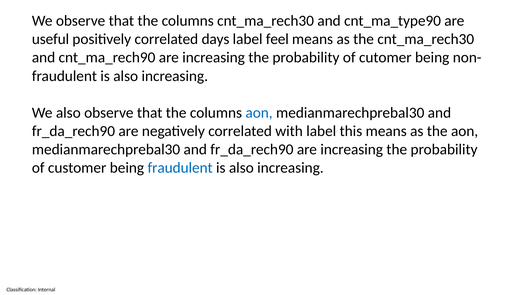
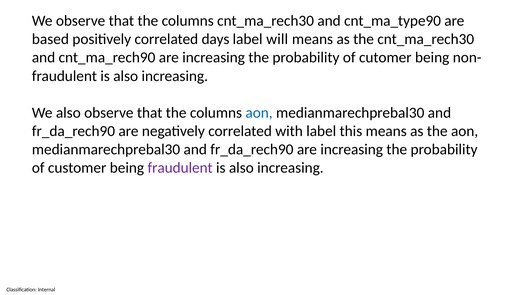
useful: useful -> based
feel: feel -> will
fraudulent at (180, 168) colour: blue -> purple
